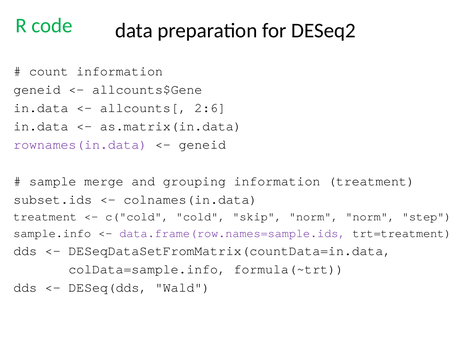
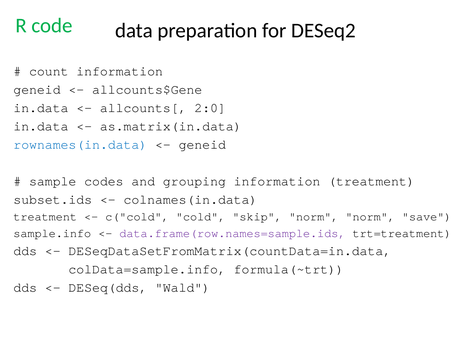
2:6: 2:6 -> 2:0
rownames(in.data colour: purple -> blue
merge: merge -> codes
step: step -> save
